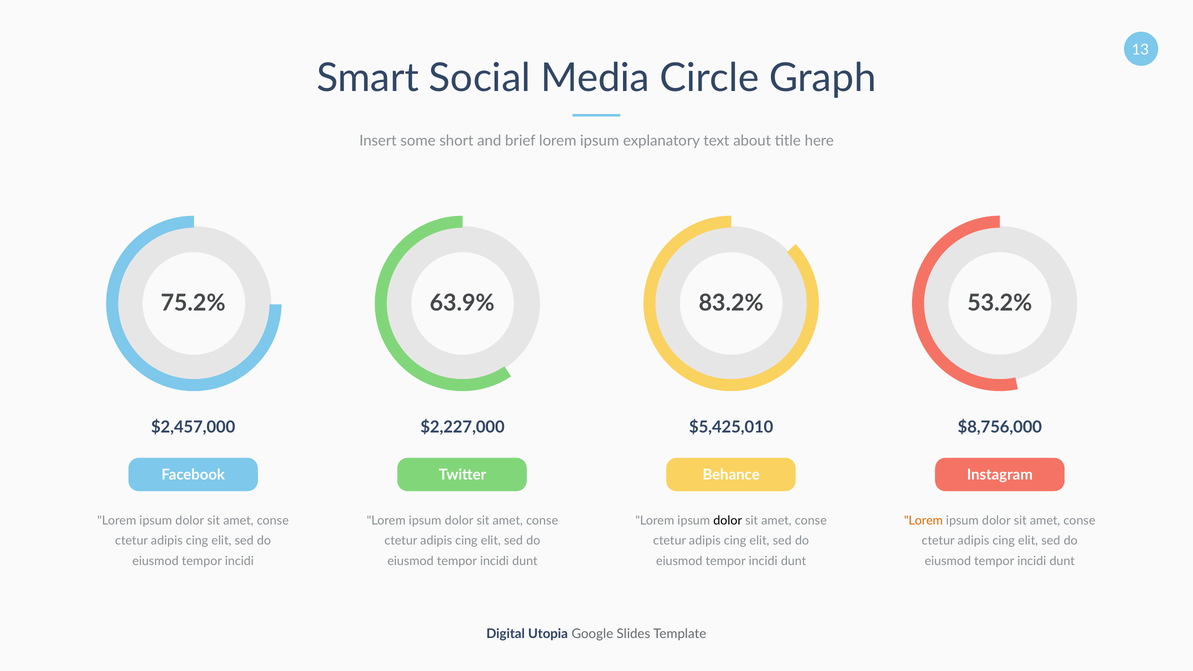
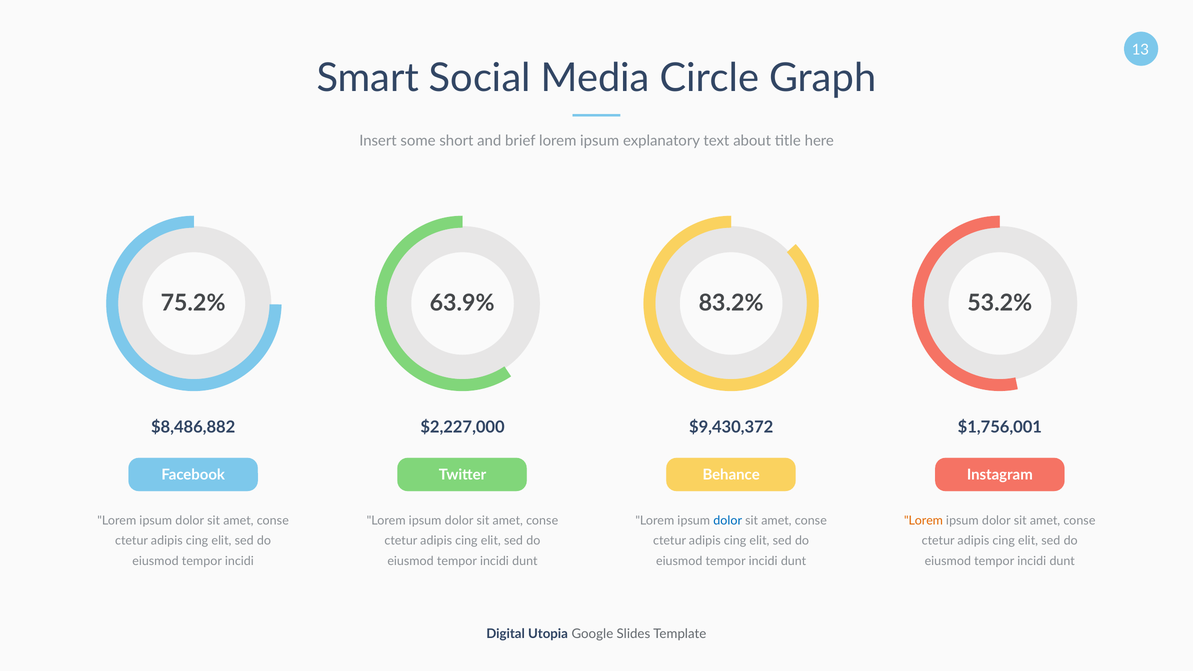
$2,457,000: $2,457,000 -> $8,486,882
$5,425,010: $5,425,010 -> $9,430,372
$8,756,000: $8,756,000 -> $1,756,001
dolor at (728, 521) colour: black -> blue
